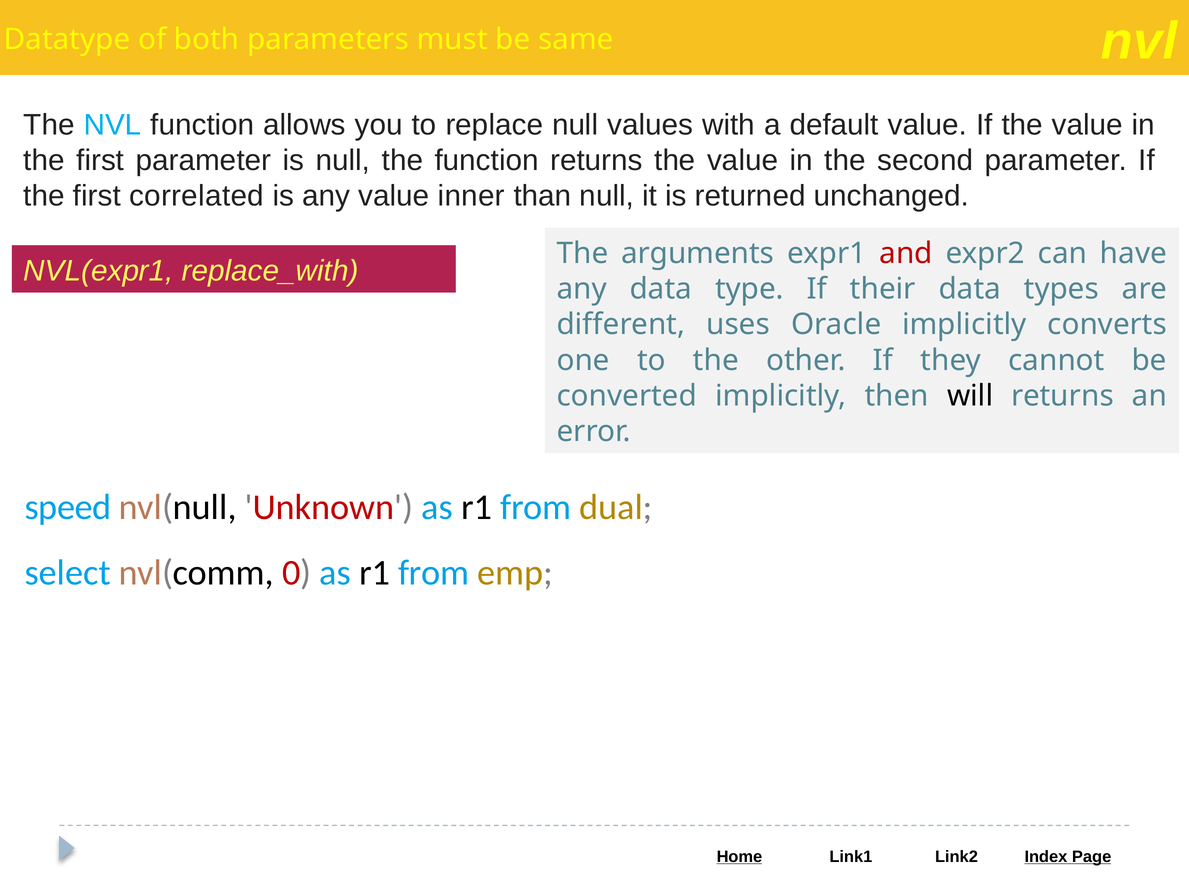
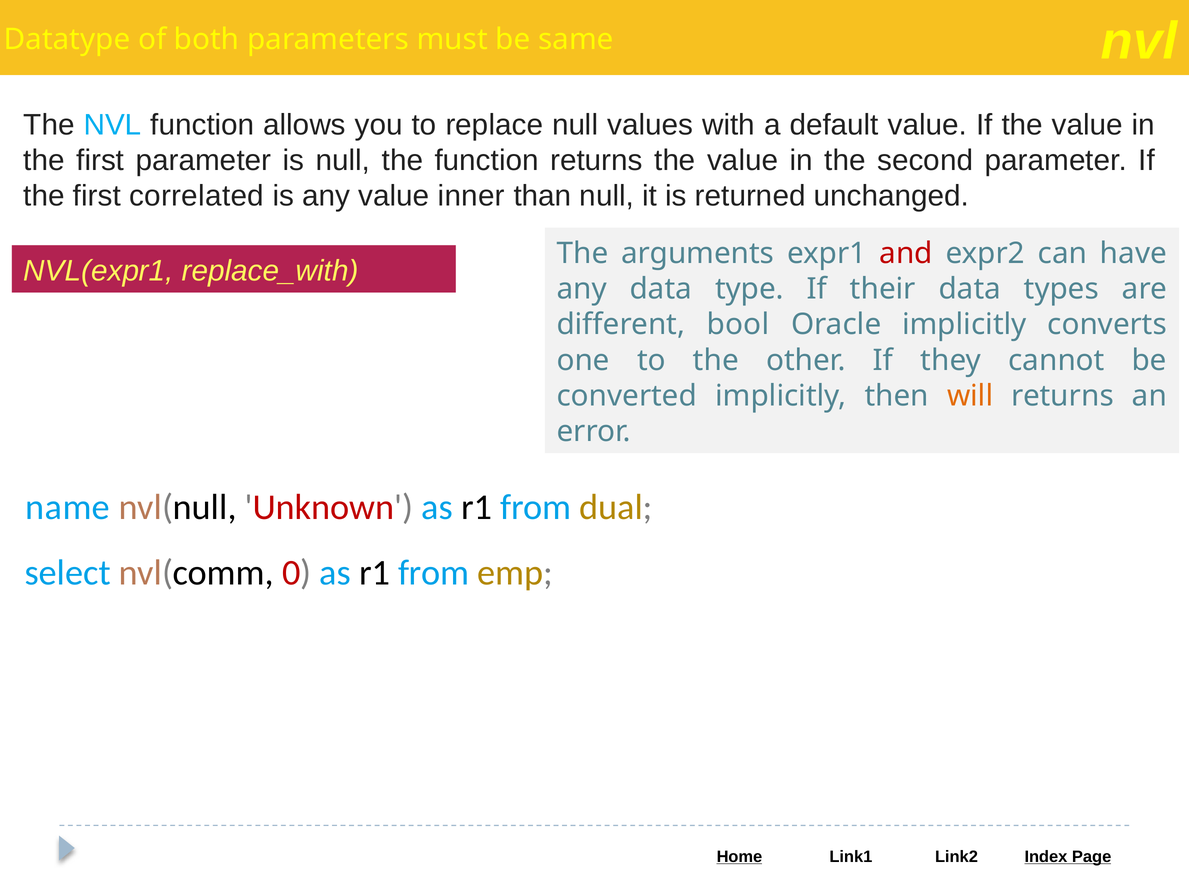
uses: uses -> bool
will colour: black -> orange
speed: speed -> name
